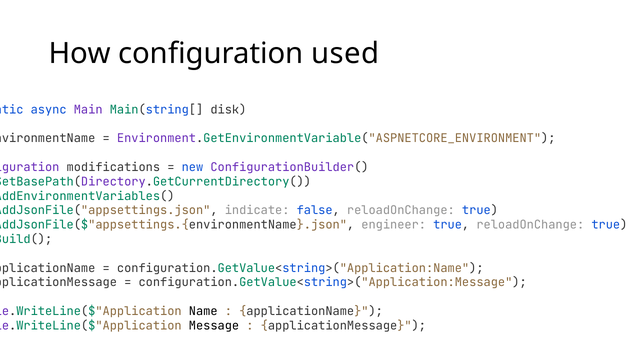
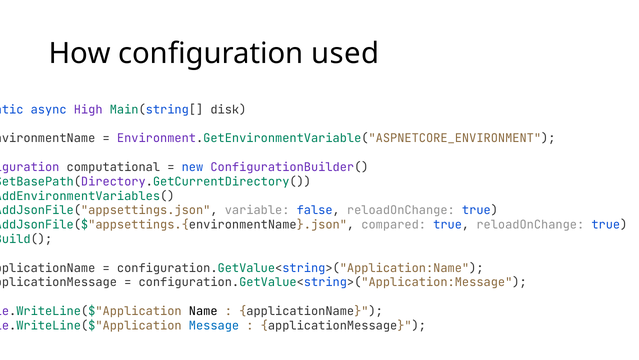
Main: Main -> High
modifications: modifications -> computational
indicate: indicate -> variable
engineer: engineer -> compared
Message colour: black -> blue
